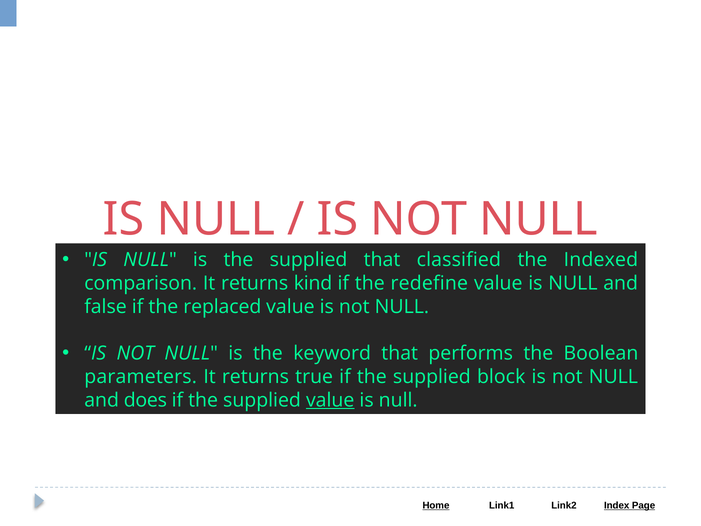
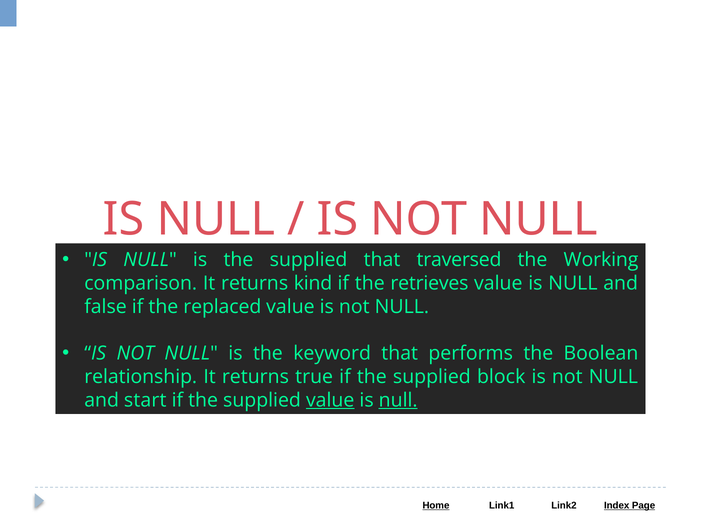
classified: classified -> traversed
Indexed: Indexed -> Working
redefine: redefine -> retrieves
parameters: parameters -> relationship
does: does -> start
null at (398, 400) underline: none -> present
